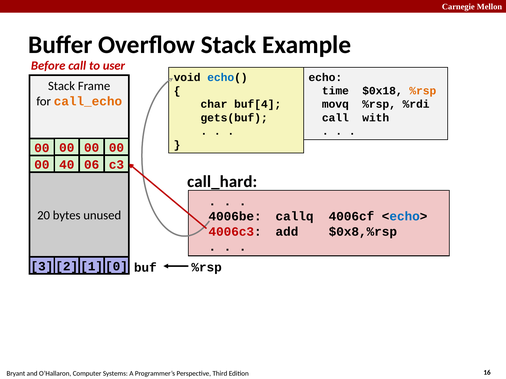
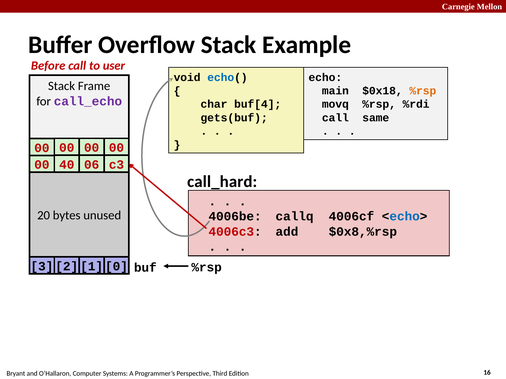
time: time -> main
call_echo colour: orange -> purple
with: with -> same
